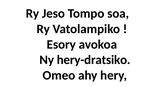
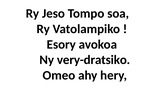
hery-dratsiko: hery-dratsiko -> very-dratsiko
